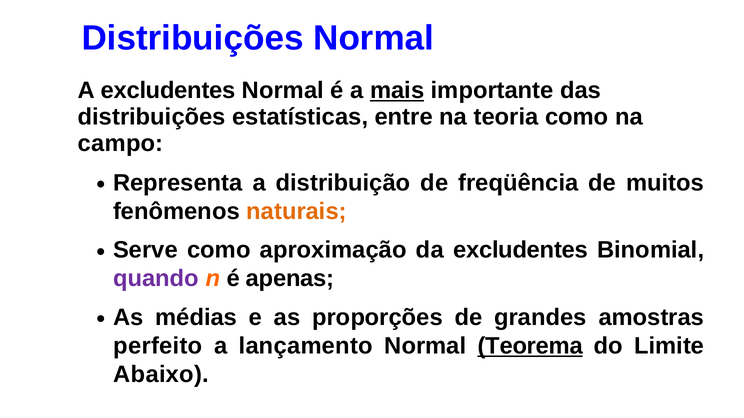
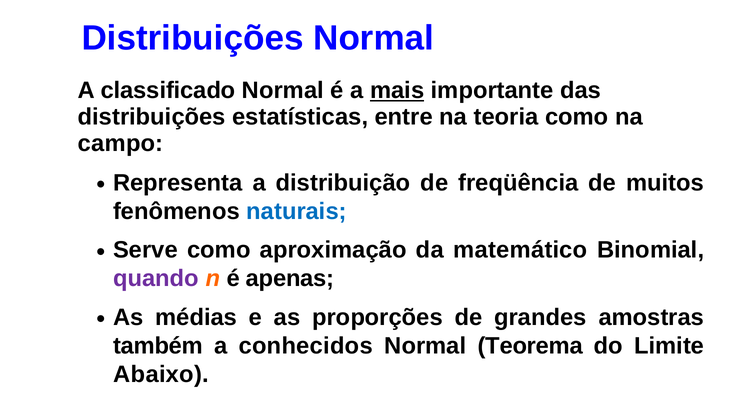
A excludentes: excludentes -> classificado
naturais colour: orange -> blue
da excludentes: excludentes -> matemático
perfeito: perfeito -> também
lançamento: lançamento -> conhecidos
Teorema underline: present -> none
